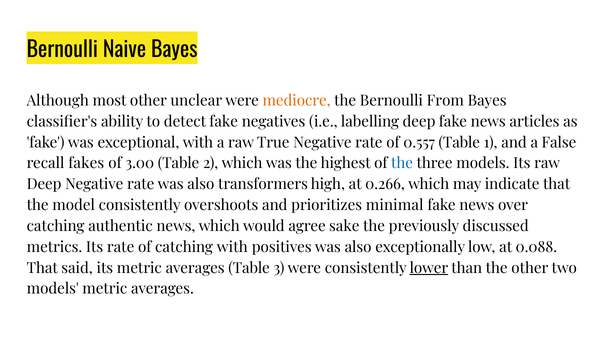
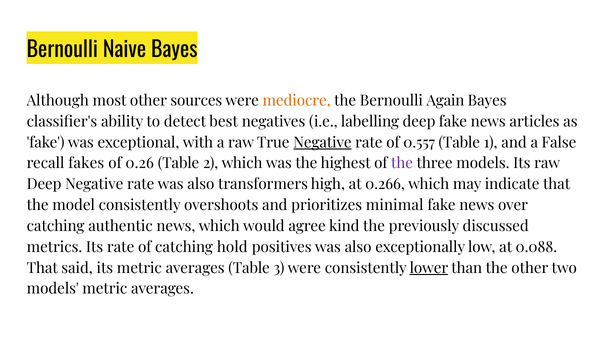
unclear: unclear -> sources
From: From -> Again
detect fake: fake -> best
Negative at (322, 143) underline: none -> present
3.00: 3.00 -> 0.26
the at (402, 163) colour: blue -> purple
sake: sake -> kind
catching with: with -> hold
